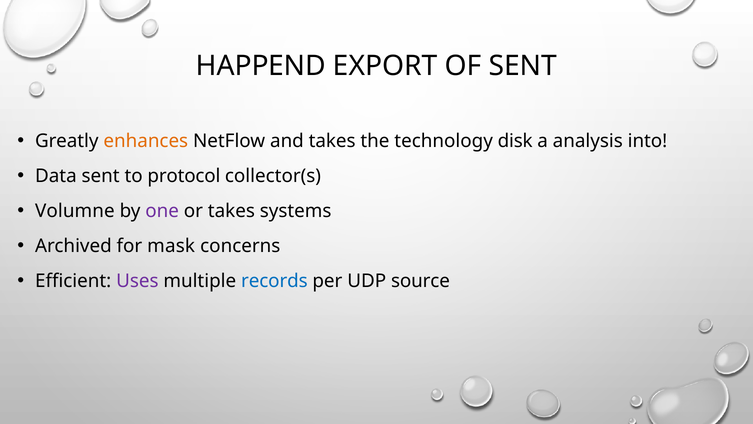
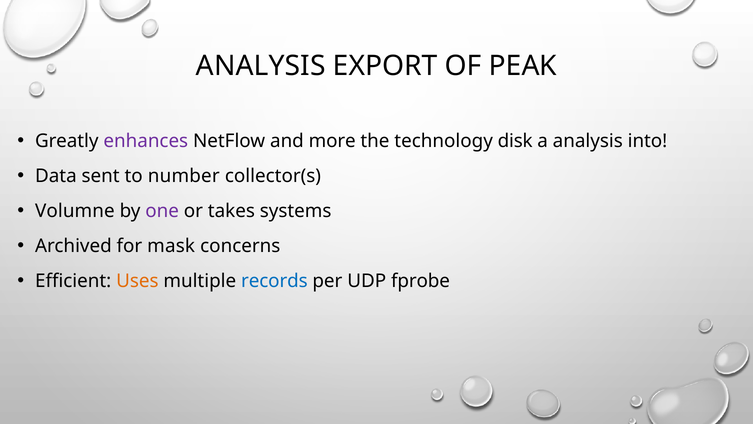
HAPPEND at (261, 66): HAPPEND -> ANALYSIS
OF SENT: SENT -> PEAK
enhances colour: orange -> purple
and takes: takes -> more
protocol: protocol -> number
Uses colour: purple -> orange
source: source -> fprobe
